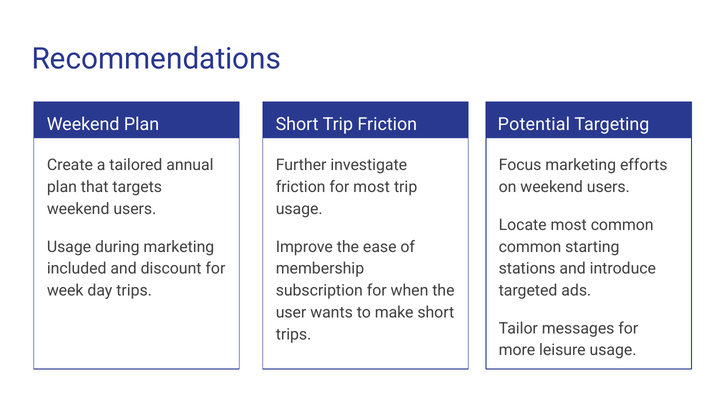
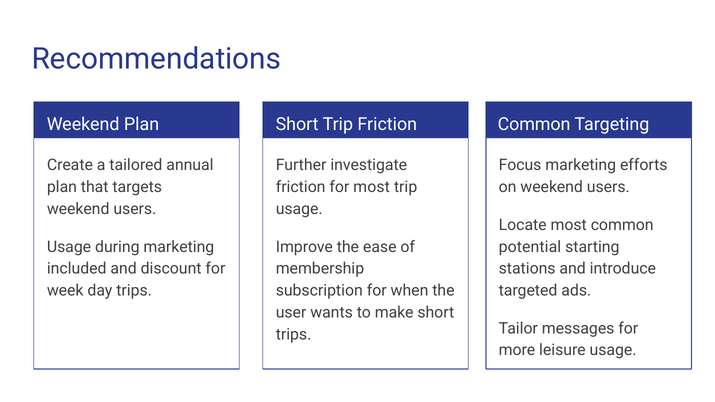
Potential at (534, 124): Potential -> Common
common at (530, 247): common -> potential
